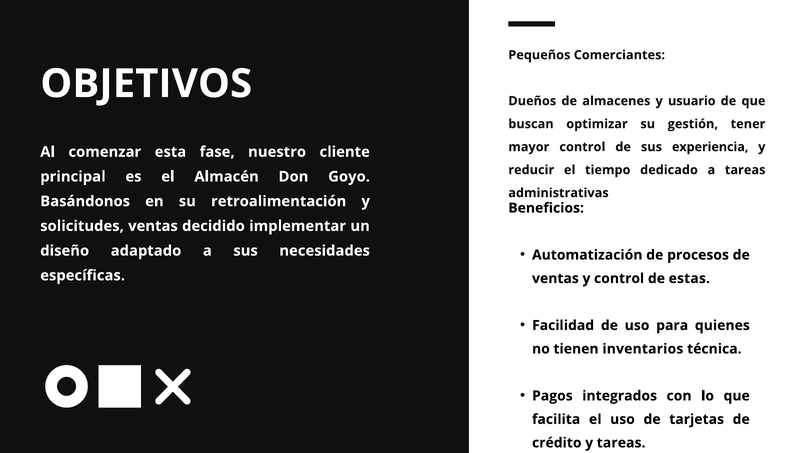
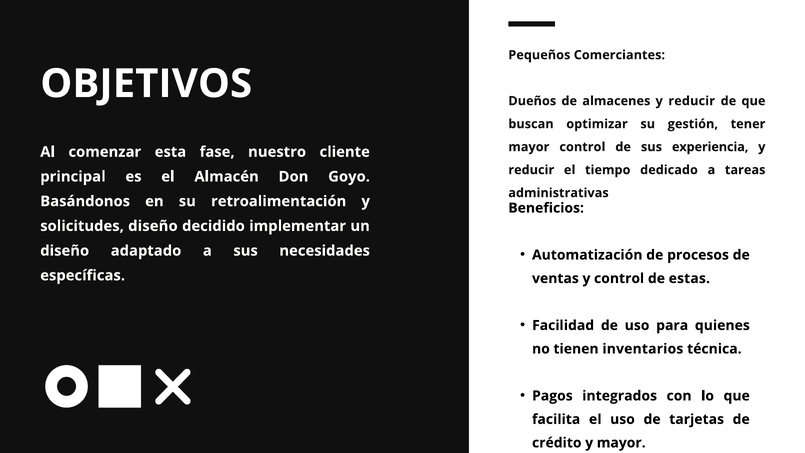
almacenes y usuario: usuario -> reducir
solicitudes ventas: ventas -> diseño
y tareas: tareas -> mayor
